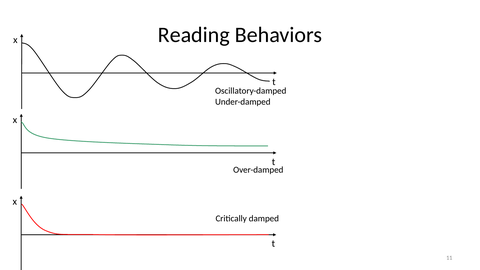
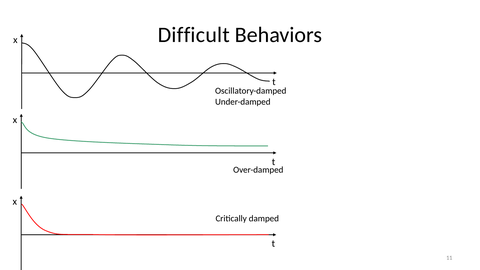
Reading: Reading -> Difficult
